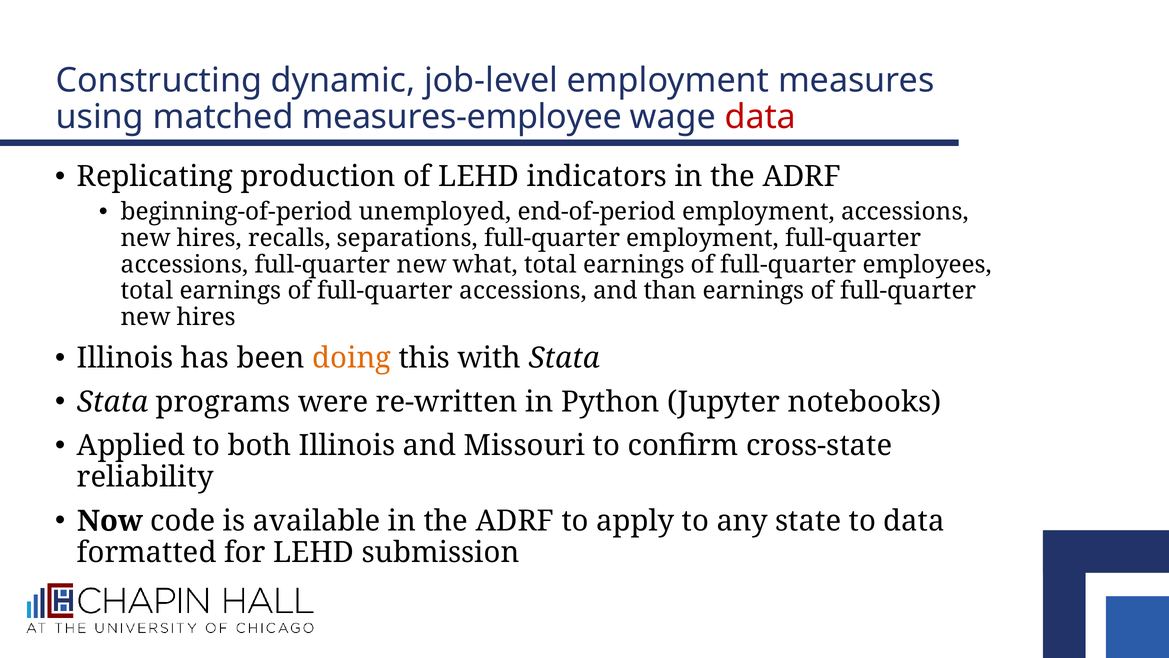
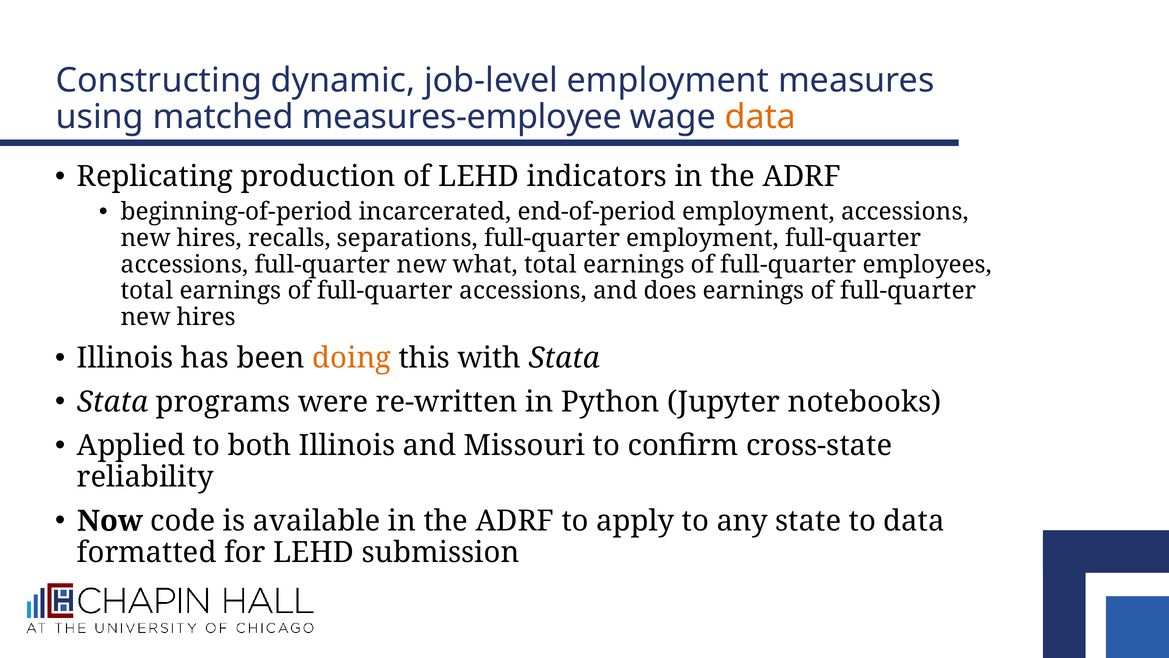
data at (760, 117) colour: red -> orange
unemployed: unemployed -> incarcerated
than: than -> does
